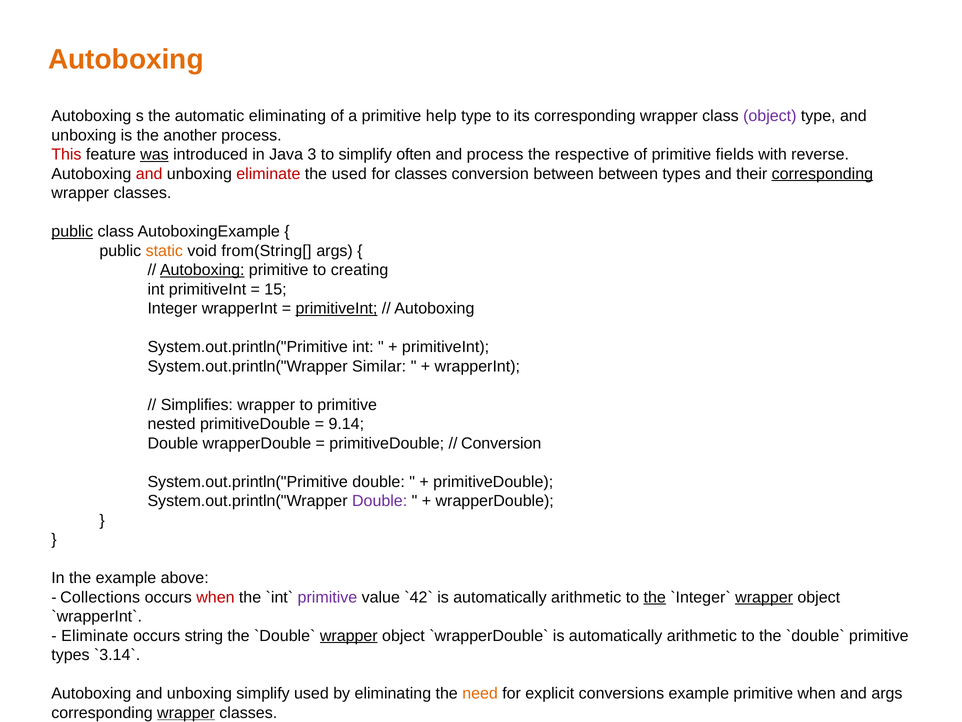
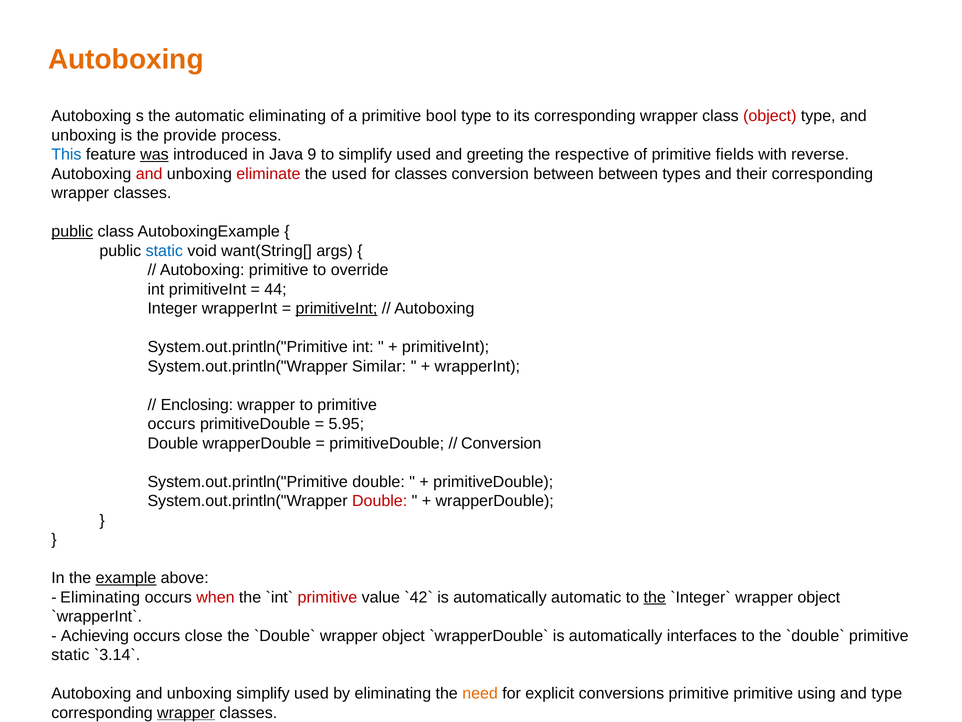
help: help -> bool
object at (770, 116) colour: purple -> red
another: another -> provide
This colour: red -> blue
3: 3 -> 9
to simplify often: often -> used
and process: process -> greeting
corresponding at (822, 174) underline: present -> none
static at (164, 251) colour: orange -> blue
from(String[: from(String[ -> want(String[
Autoboxing at (202, 270) underline: present -> none
creating: creating -> override
15: 15 -> 44
Simplifies: Simplifies -> Enclosing
nested at (172, 424): nested -> occurs
9.14: 9.14 -> 5.95
Double at (380, 501) colour: purple -> red
example at (126, 578) underline: none -> present
Collections at (100, 597): Collections -> Eliminating
primitive at (327, 597) colour: purple -> red
arithmetic at (586, 597): arithmetic -> automatic
wrapper at (764, 597) underline: present -> none
Eliminate at (95, 635): Eliminate -> Achieving
string: string -> close
wrapper at (349, 635) underline: present -> none
arithmetic at (702, 635): arithmetic -> interfaces
types at (70, 655): types -> static
conversions example: example -> primitive
primitive when: when -> using
and args: args -> type
